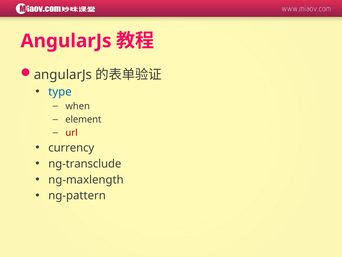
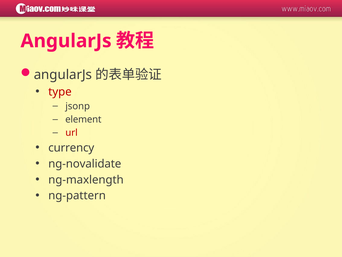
type colour: blue -> red
when: when -> jsonp
ng-transclude: ng-transclude -> ng-novalidate
